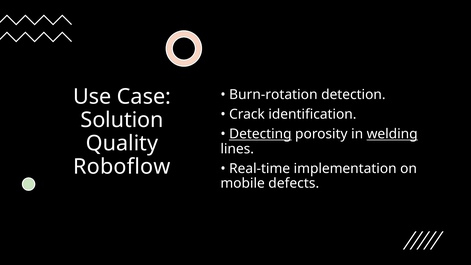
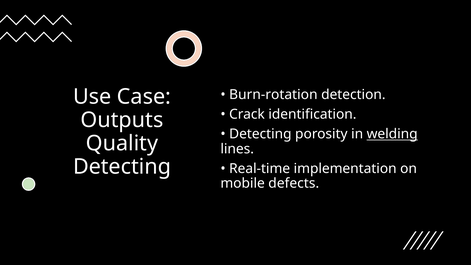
Solution: Solution -> Outputs
Detecting at (260, 134) underline: present -> none
Roboflow at (122, 167): Roboflow -> Detecting
